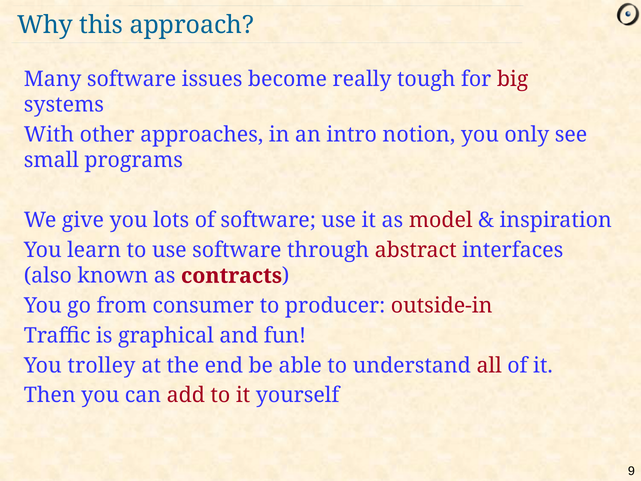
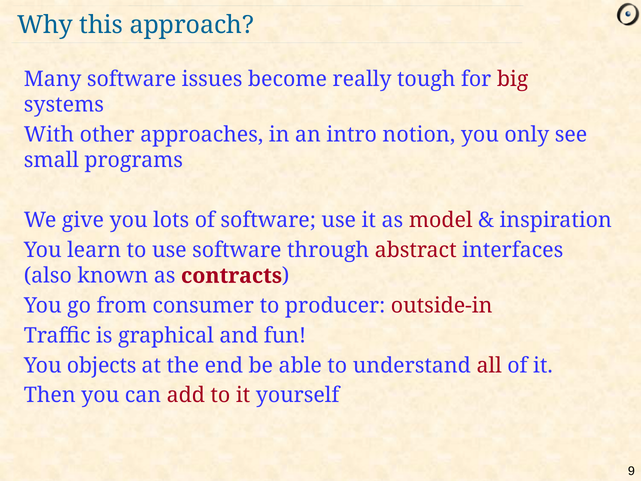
trolley: trolley -> objects
